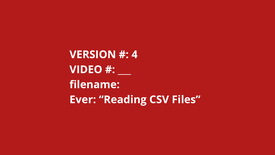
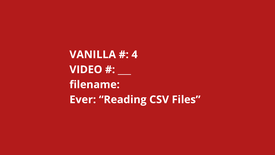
VERSION: VERSION -> VANILLA
